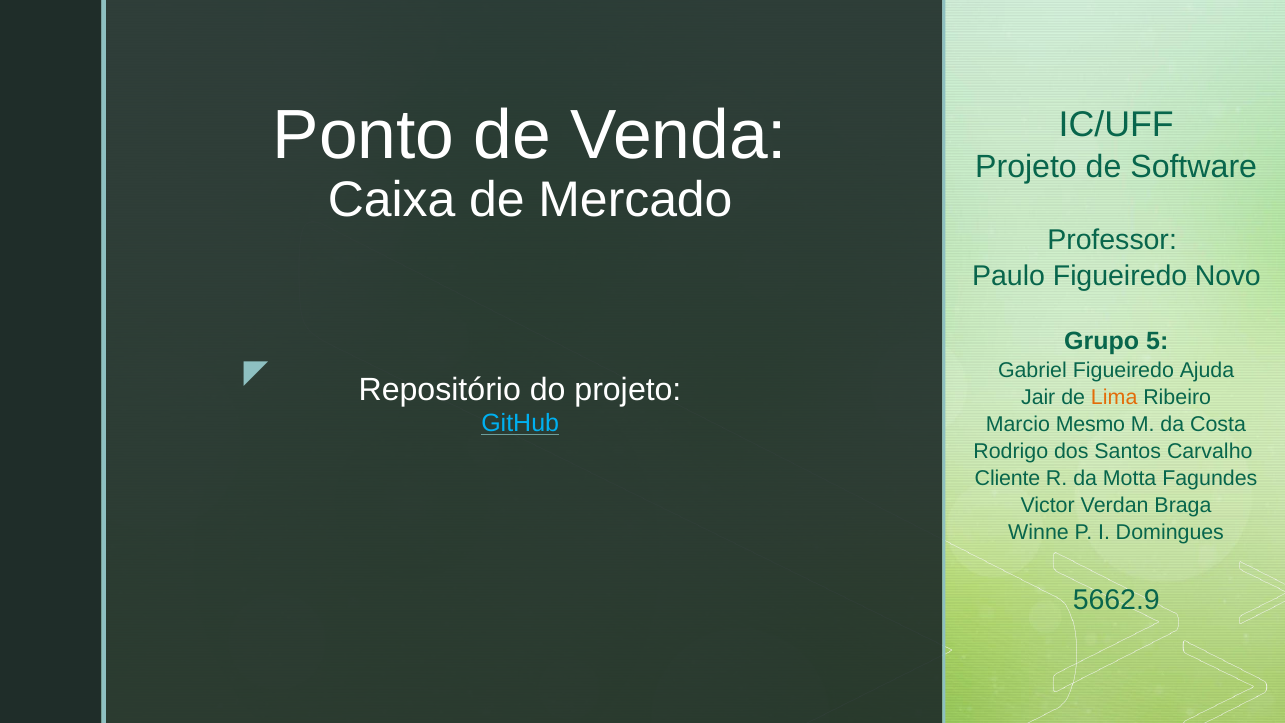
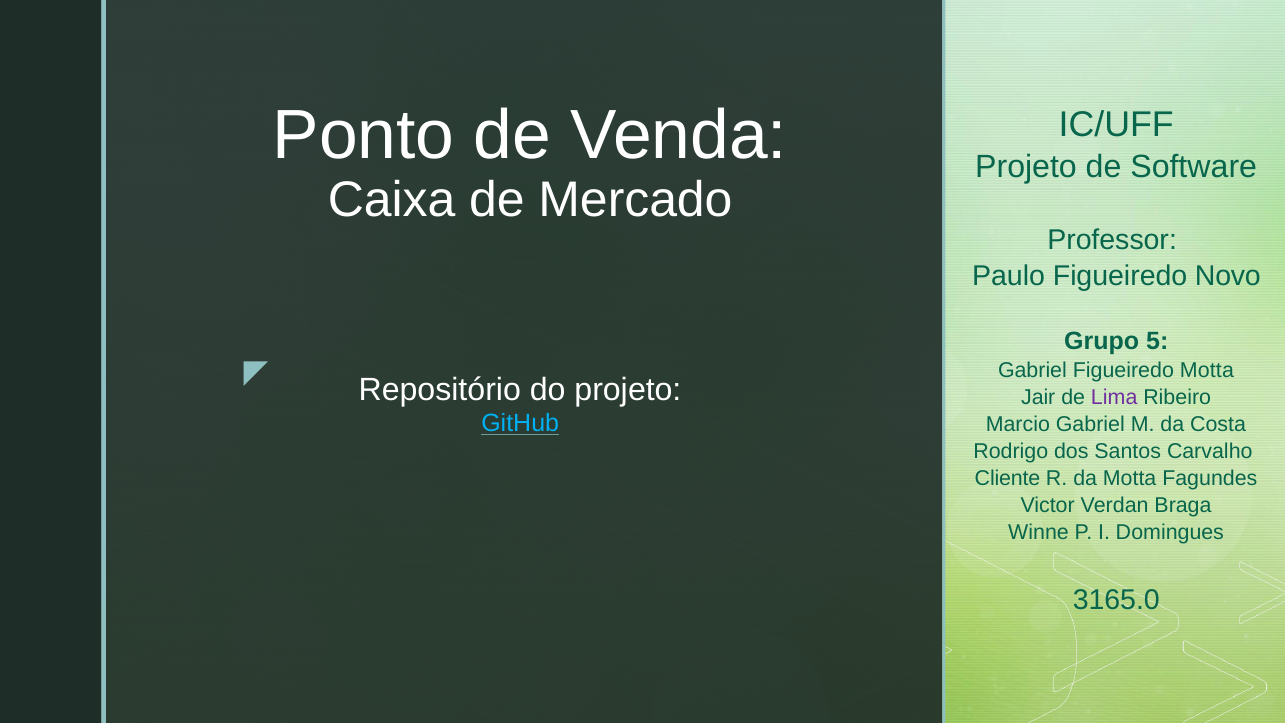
Figueiredo Ajuda: Ajuda -> Motta
Lima colour: orange -> purple
Marcio Mesmo: Mesmo -> Gabriel
5662.9: 5662.9 -> 3165.0
